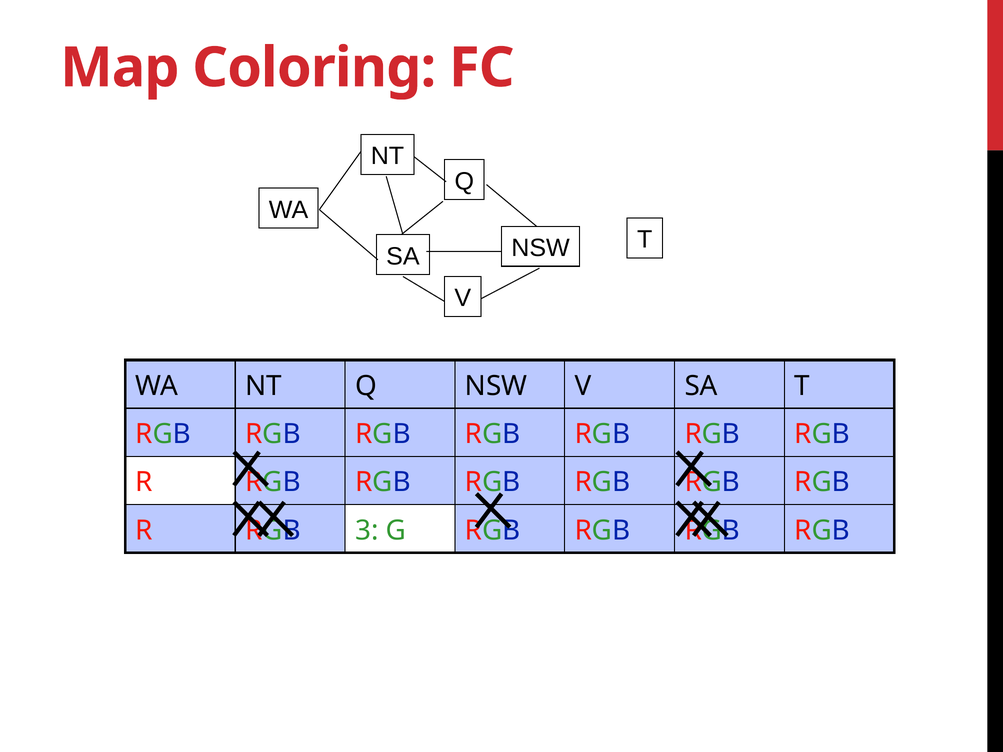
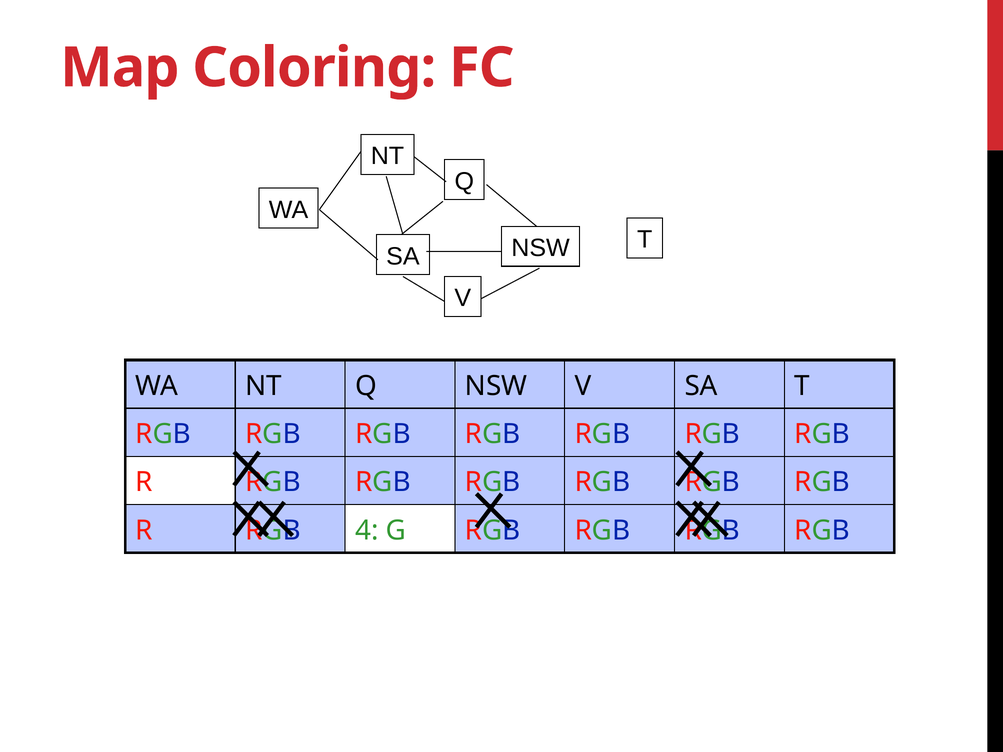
3: 3 -> 4
